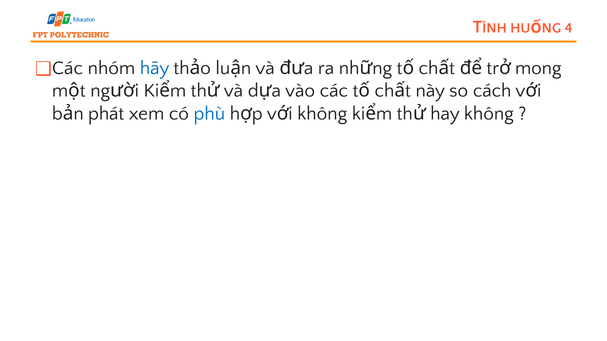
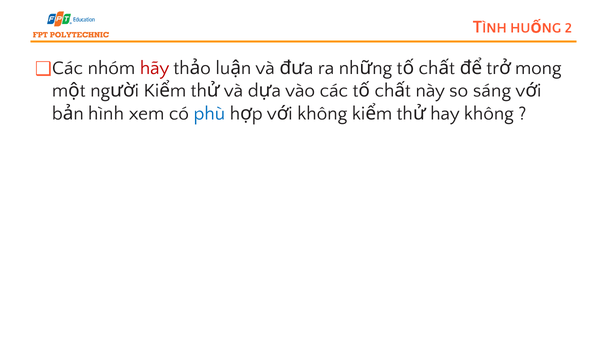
4: 4 -> 2
hãy colour: blue -> red
cách: cách -> sáng
phát: phát -> hình
